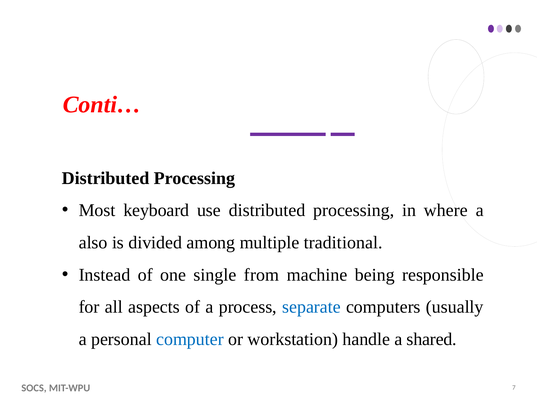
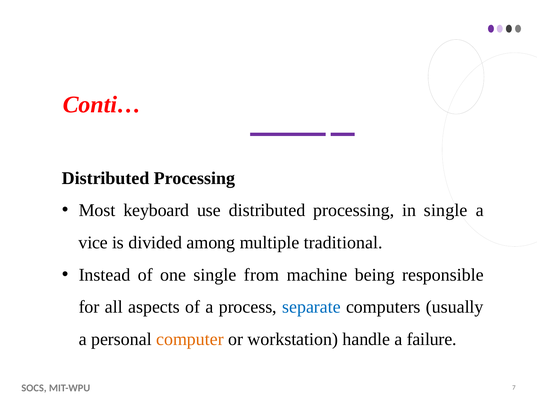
in where: where -> single
also: also -> vice
computer colour: blue -> orange
shared: shared -> failure
